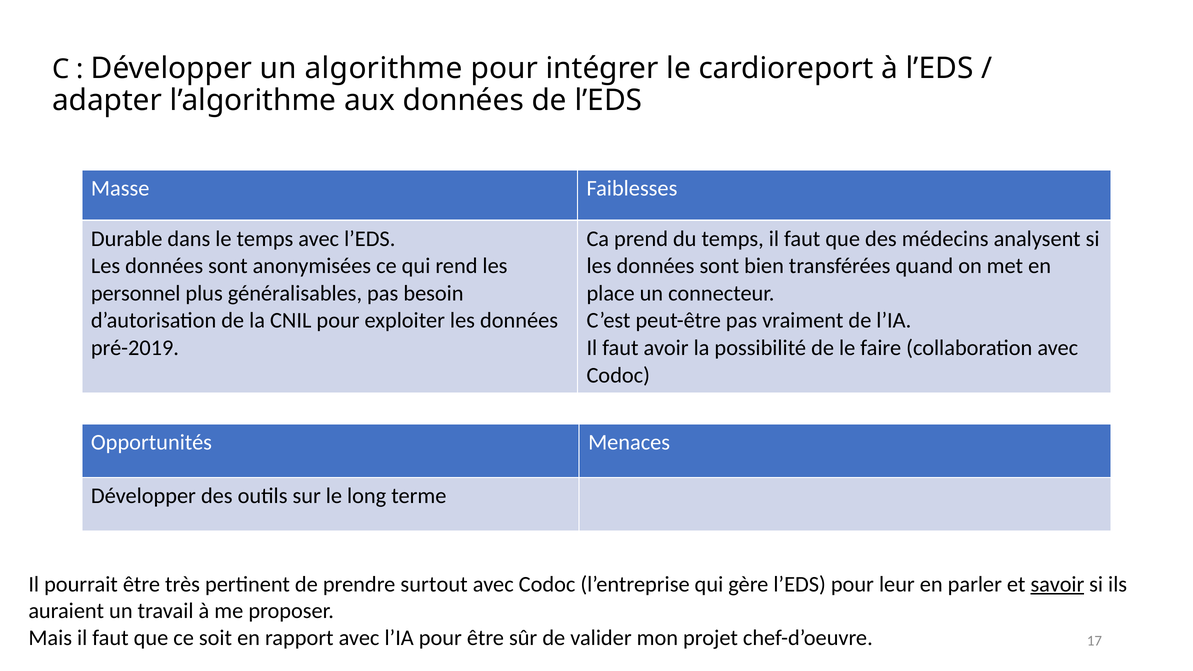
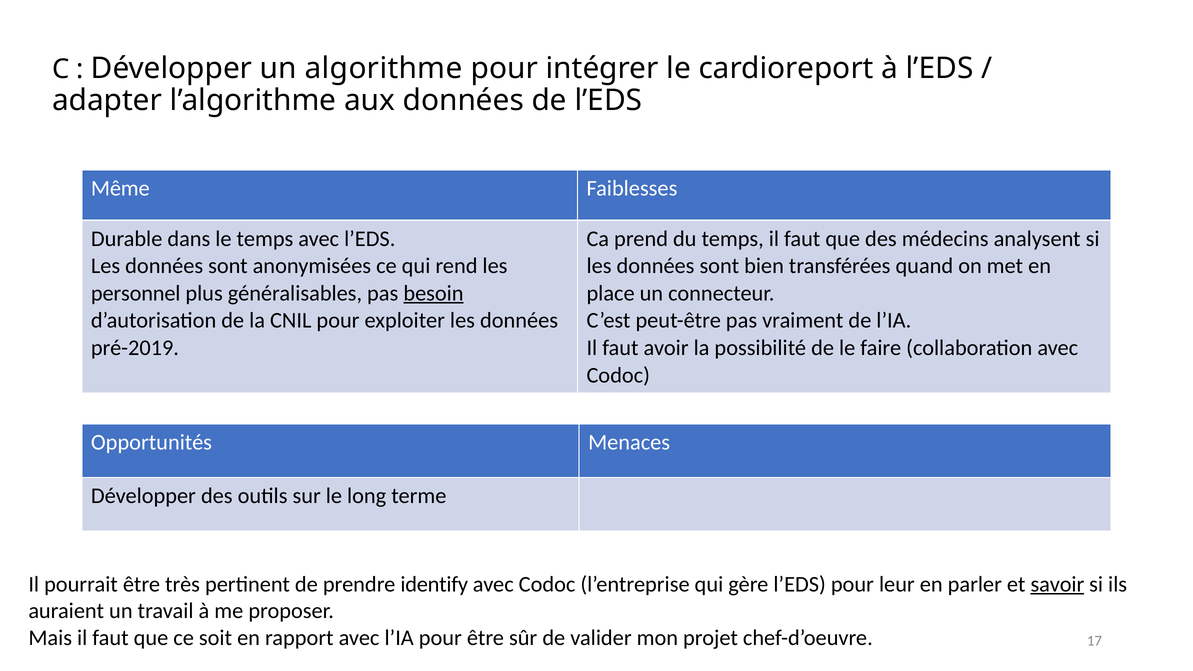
Masse: Masse -> Même
besoin underline: none -> present
surtout: surtout -> identify
